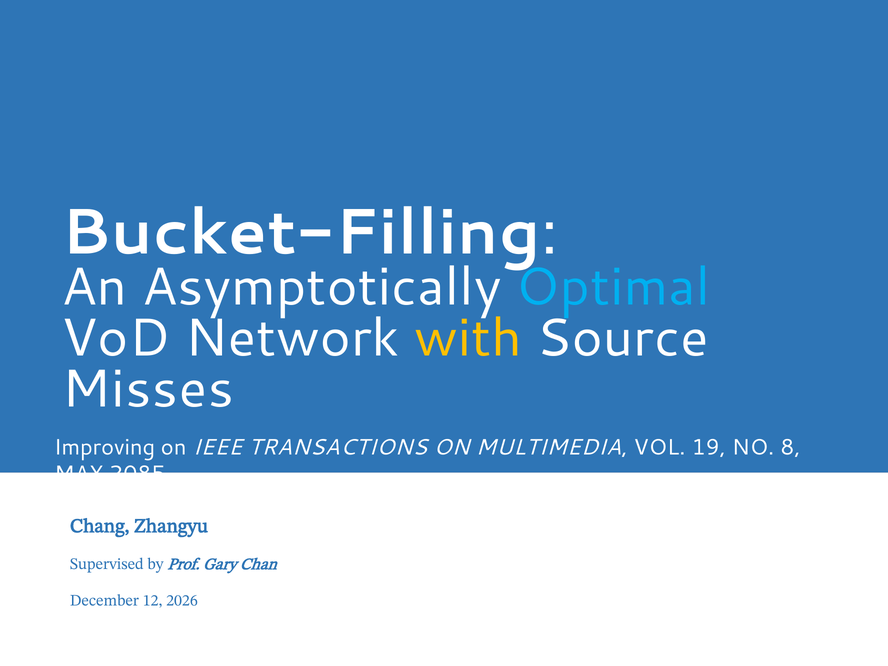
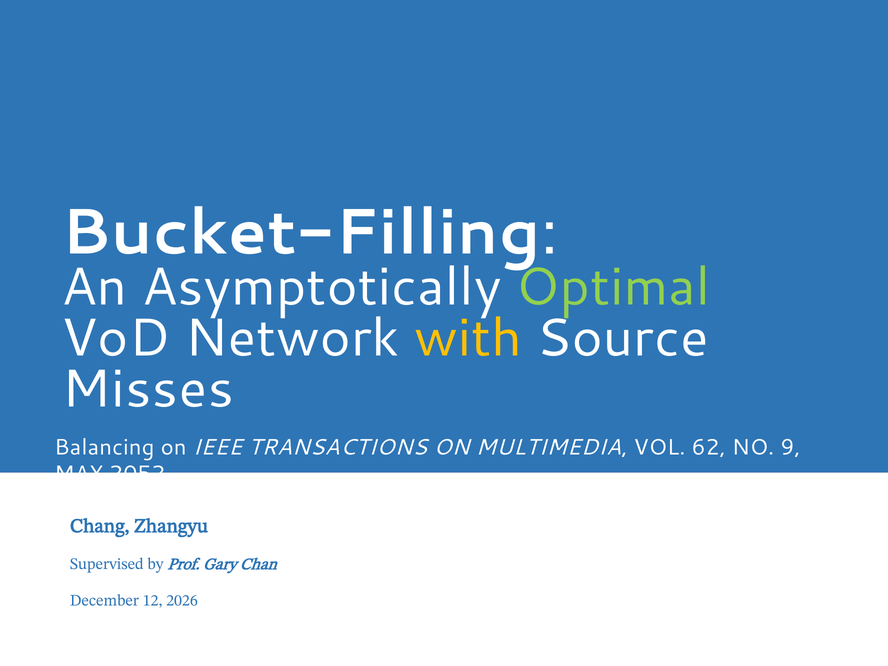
Optimal colour: light blue -> light green
Improving: Improving -> Balancing
19: 19 -> 62
8: 8 -> 9
2085: 2085 -> 2052
